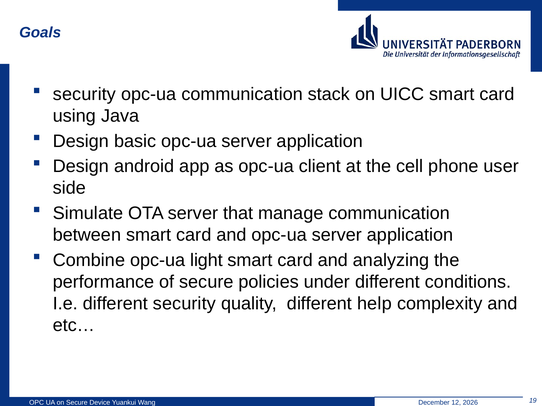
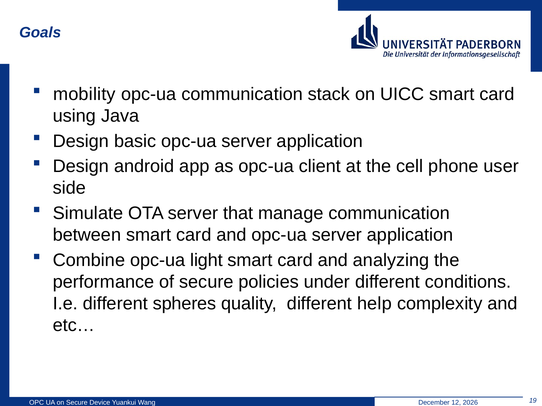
security at (84, 94): security -> mobility
different security: security -> spheres
